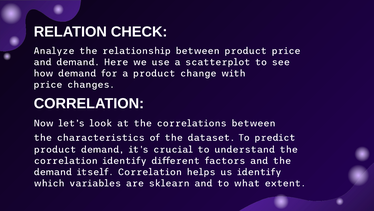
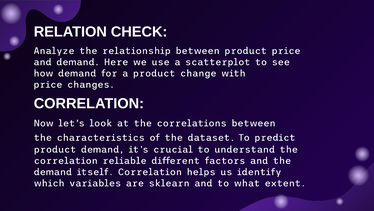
correlation identify: identify -> reliable
